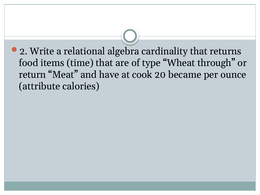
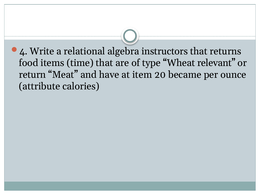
2: 2 -> 4
cardinality: cardinality -> instructors
through: through -> relevant
cook: cook -> item
